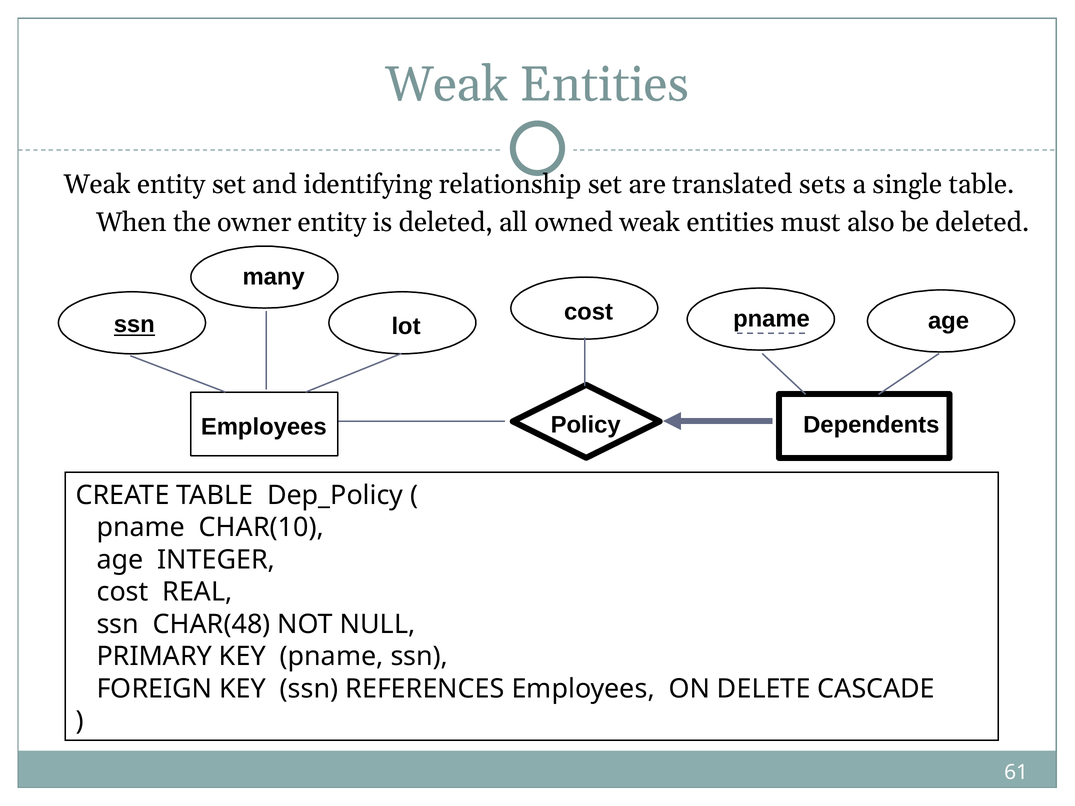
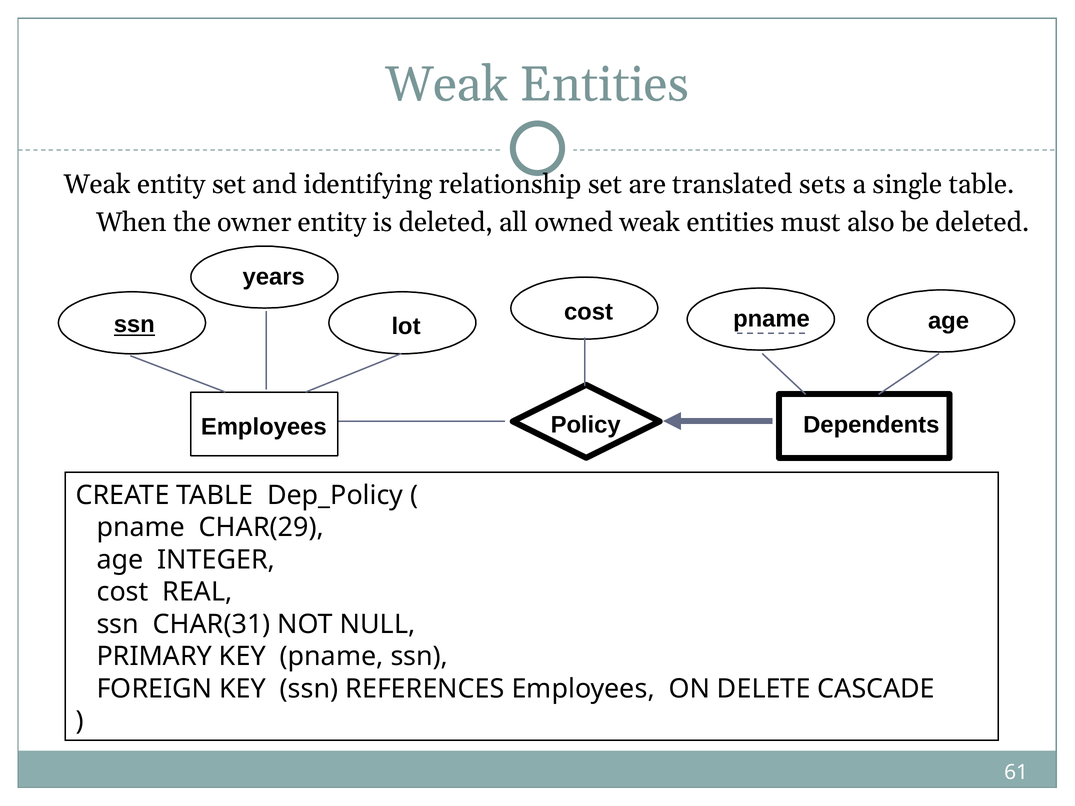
many: many -> years
CHAR(10: CHAR(10 -> CHAR(29
CHAR(48: CHAR(48 -> CHAR(31
